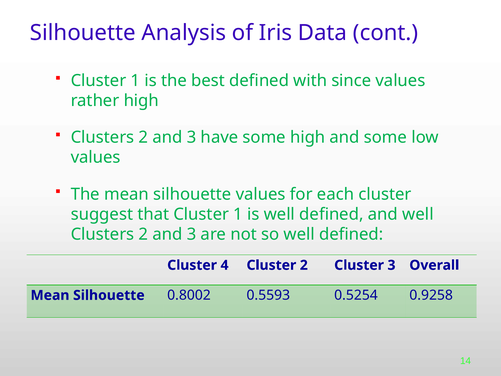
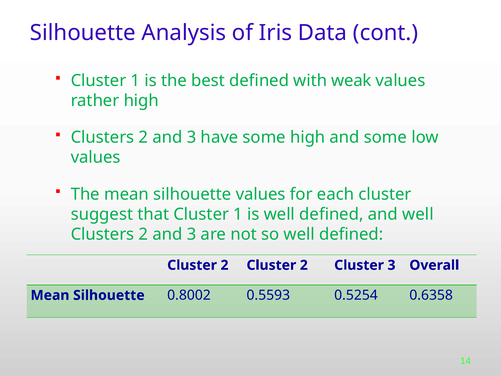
since: since -> weak
4 at (225, 265): 4 -> 2
0.9258: 0.9258 -> 0.6358
